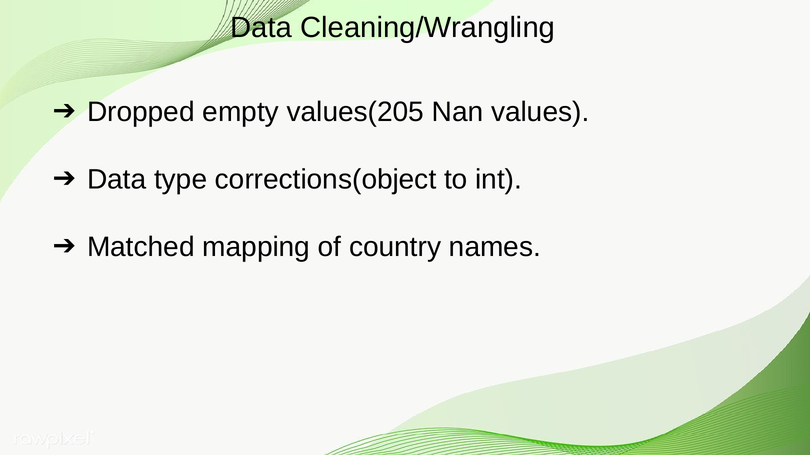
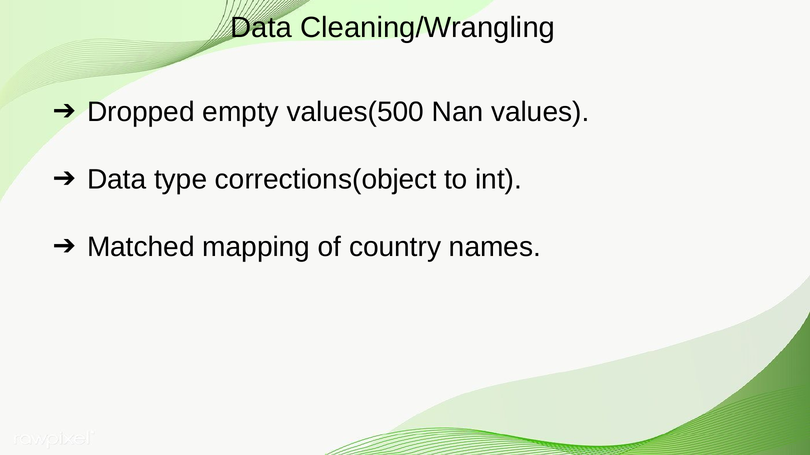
values(205: values(205 -> values(500
